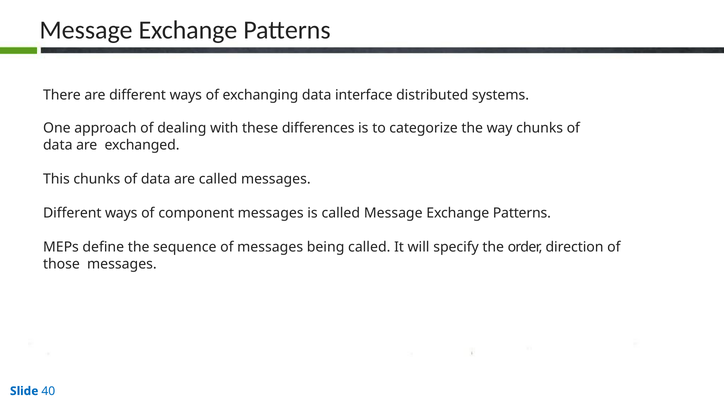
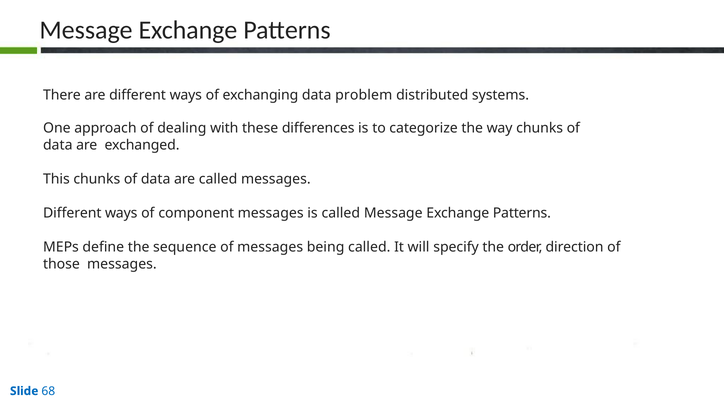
interface: interface -> problem
40: 40 -> 68
